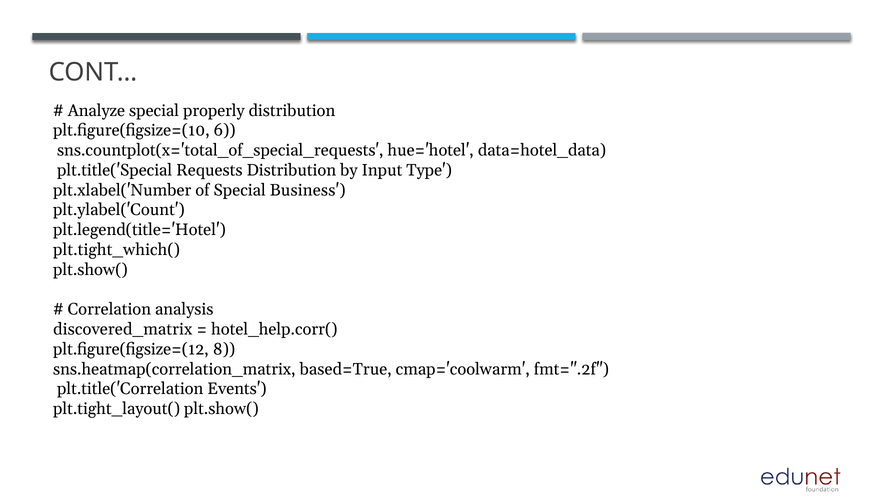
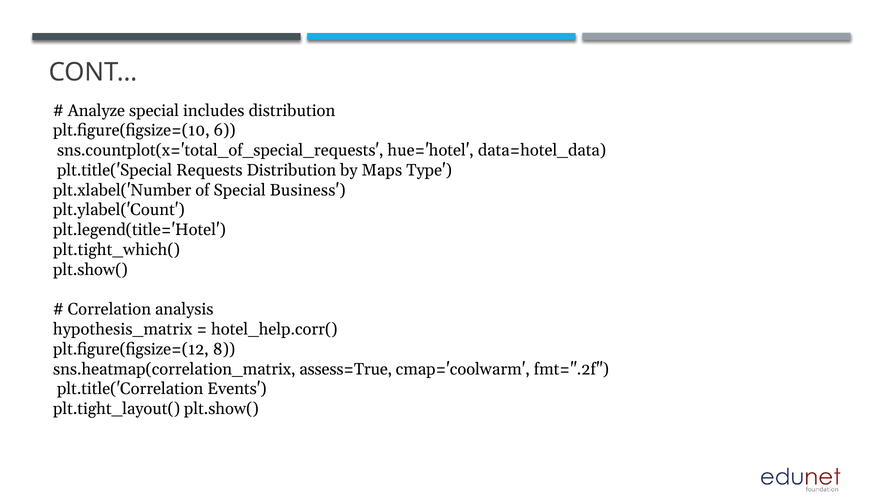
properly: properly -> includes
Input: Input -> Maps
discovered_matrix: discovered_matrix -> hypothesis_matrix
based=True: based=True -> assess=True
